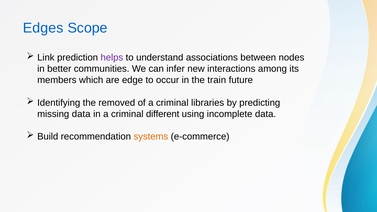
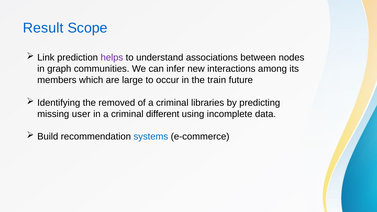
Edges: Edges -> Result
better: better -> graph
edge: edge -> large
missing data: data -> user
systems colour: orange -> blue
